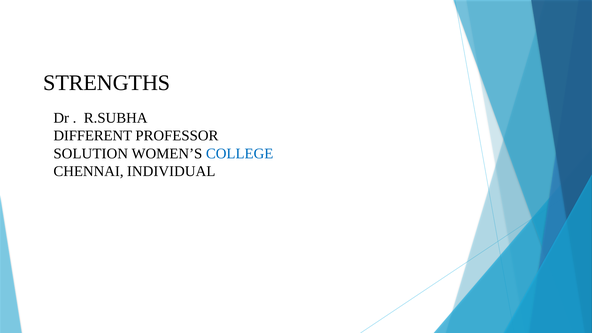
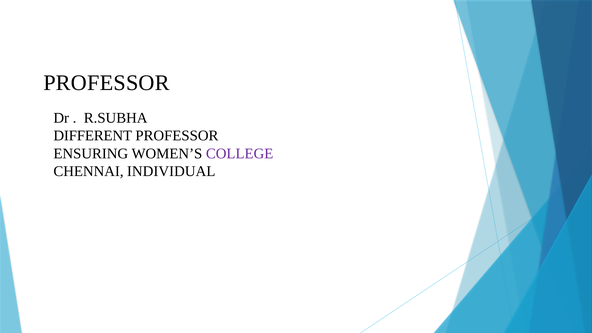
STRENGTHS at (107, 83): STRENGTHS -> PROFESSOR
SOLUTION: SOLUTION -> ENSURING
COLLEGE colour: blue -> purple
